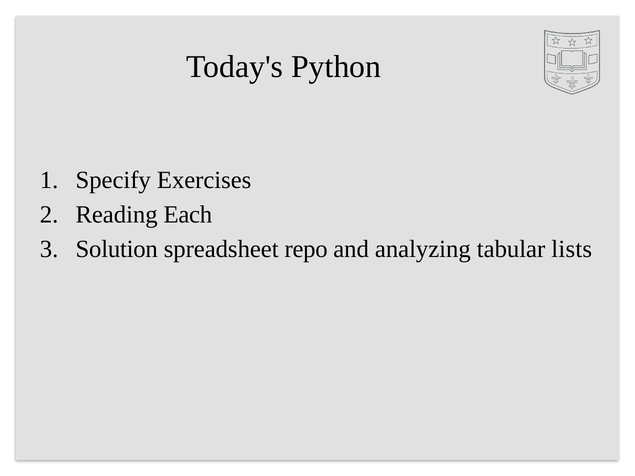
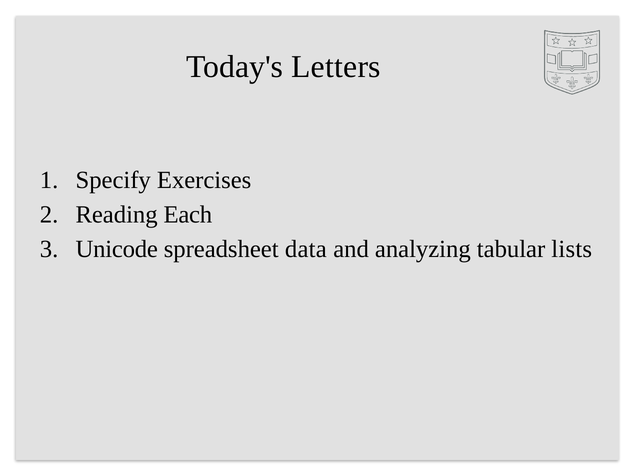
Python: Python -> Letters
Solution: Solution -> Unicode
repo: repo -> data
